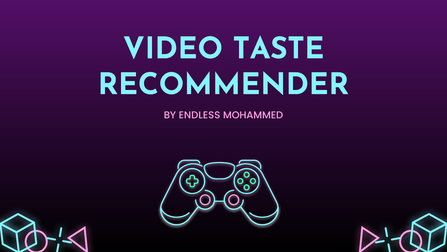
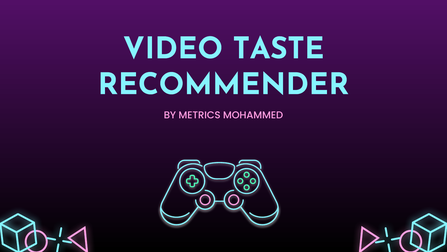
ENDLESS: ENDLESS -> METRICS
